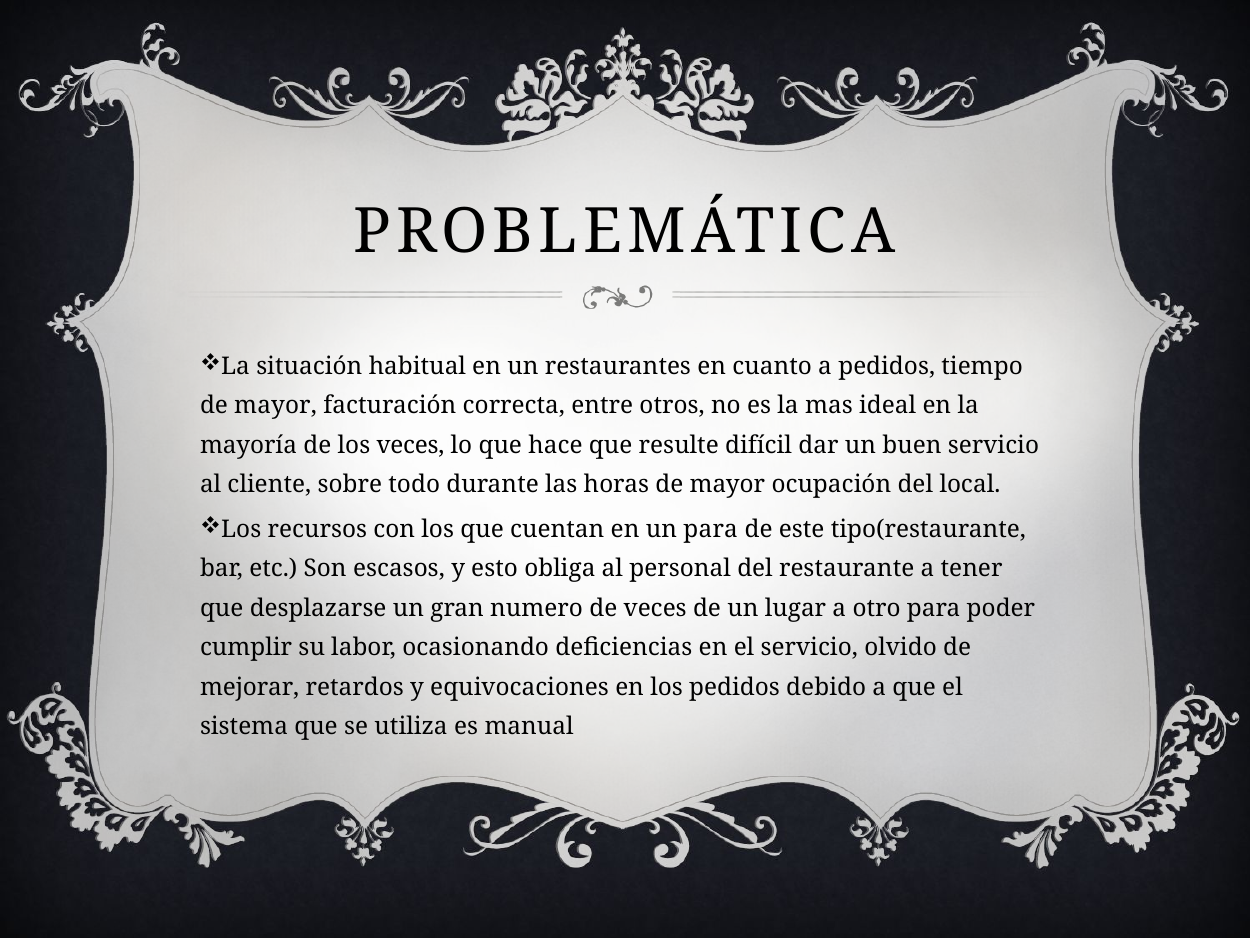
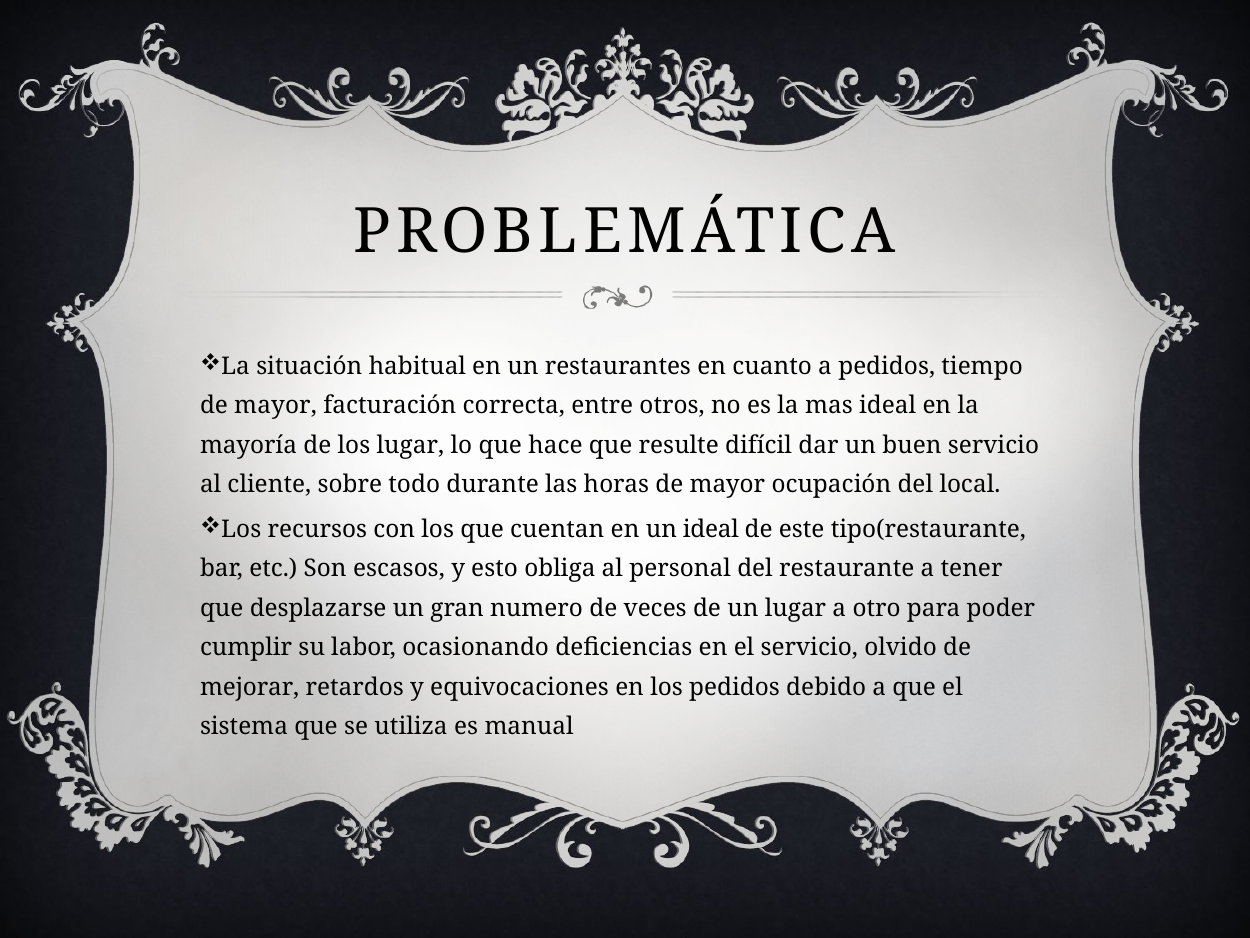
los veces: veces -> lugar
un para: para -> ideal
